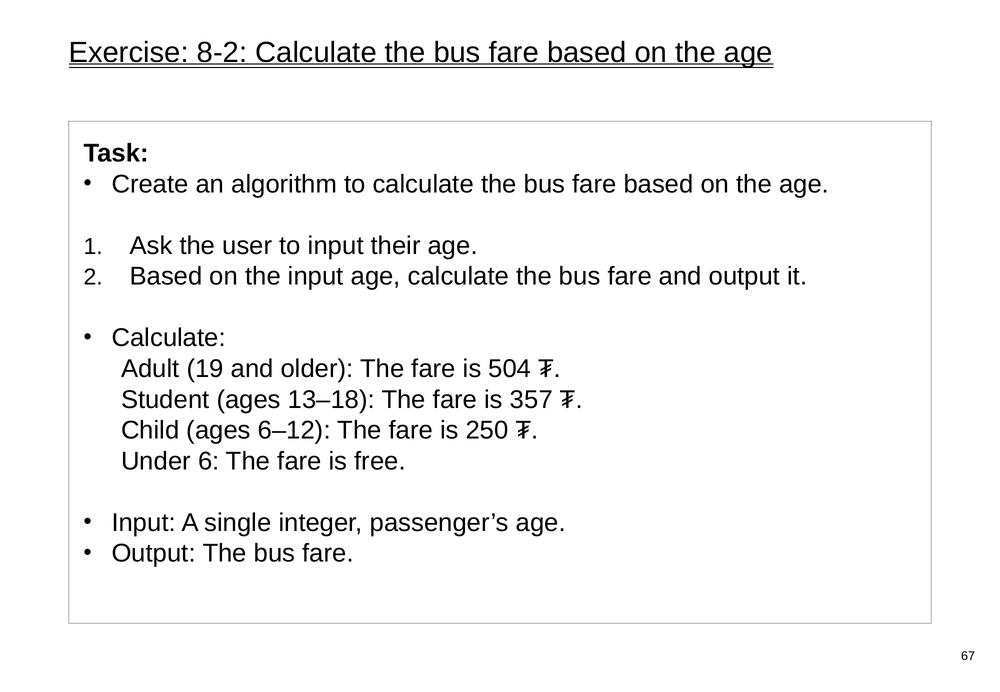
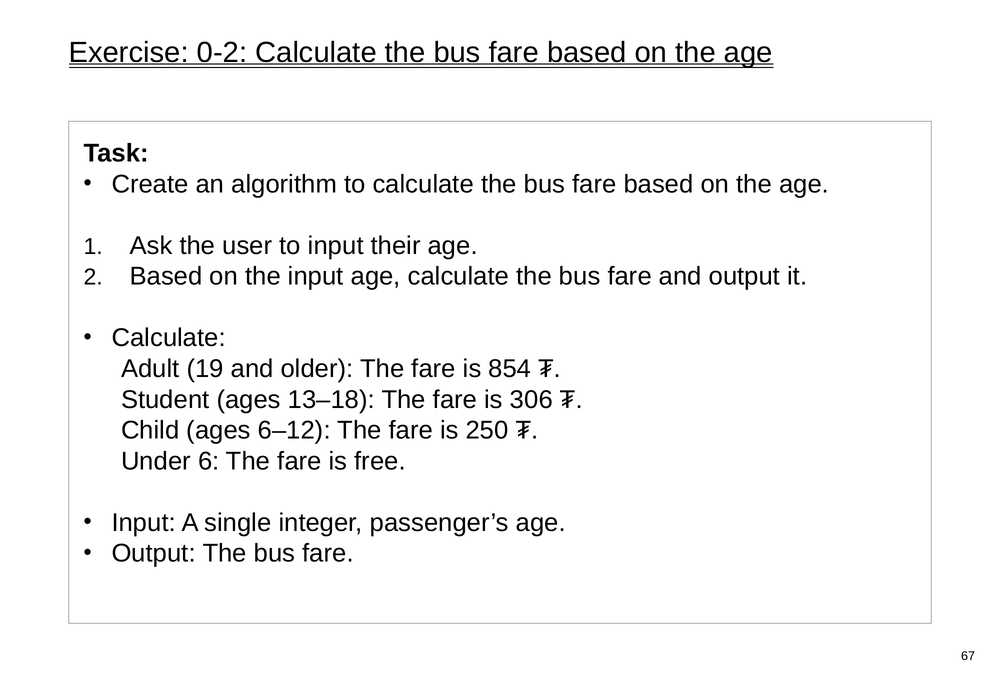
8-2: 8-2 -> 0-2
504: 504 -> 854
357: 357 -> 306
